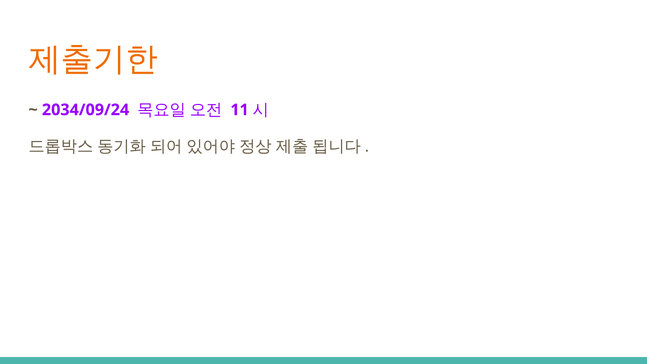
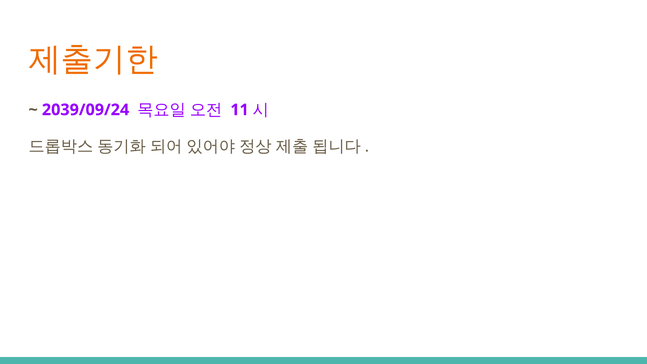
2034/09/24: 2034/09/24 -> 2039/09/24
